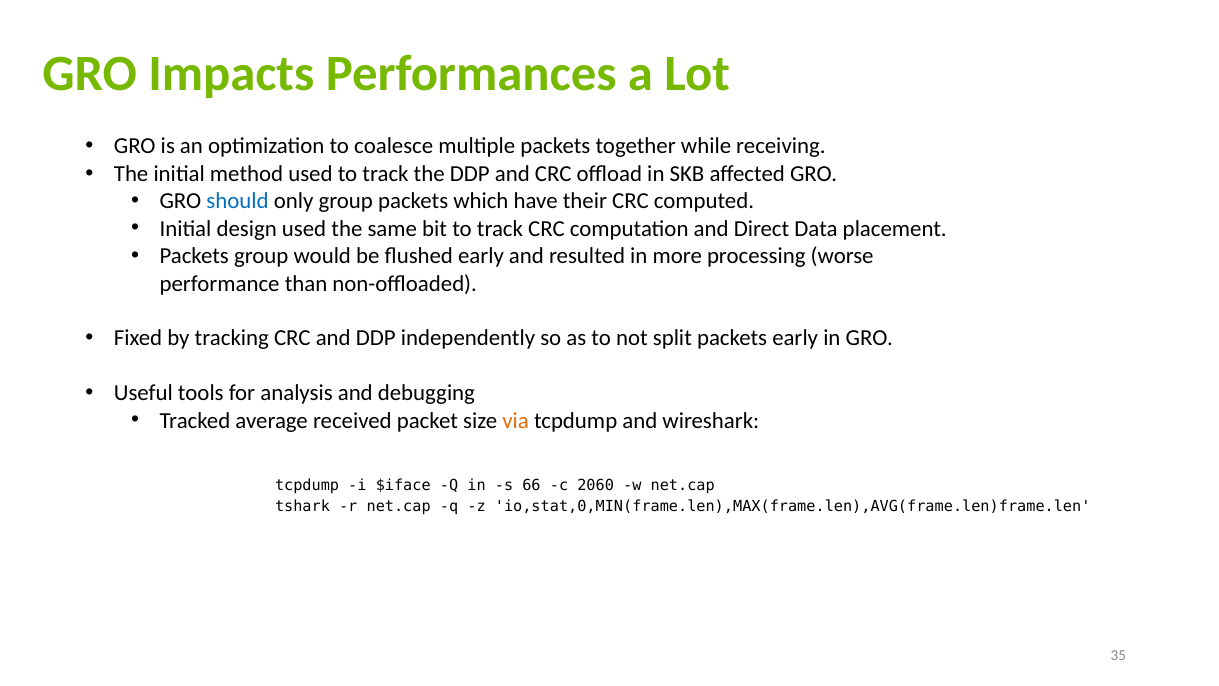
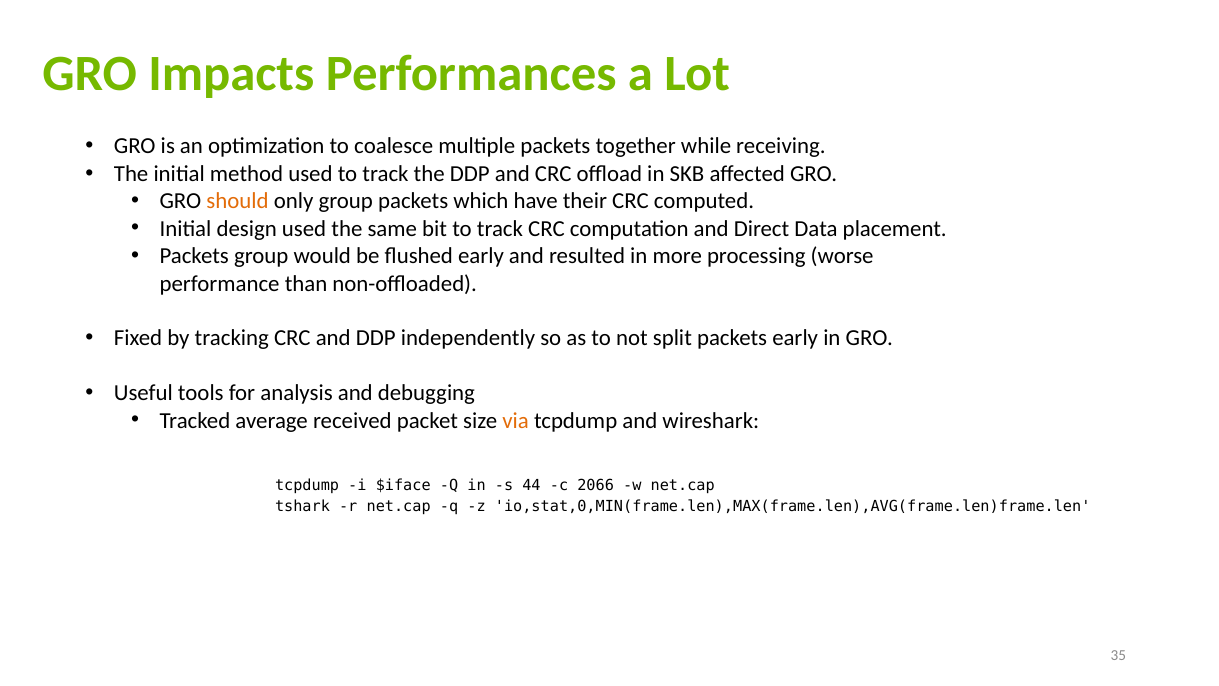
should colour: blue -> orange
66: 66 -> 44
2060: 2060 -> 2066
